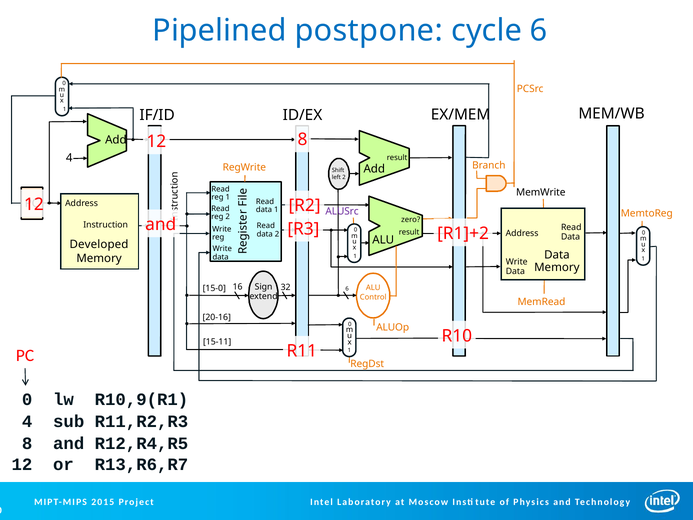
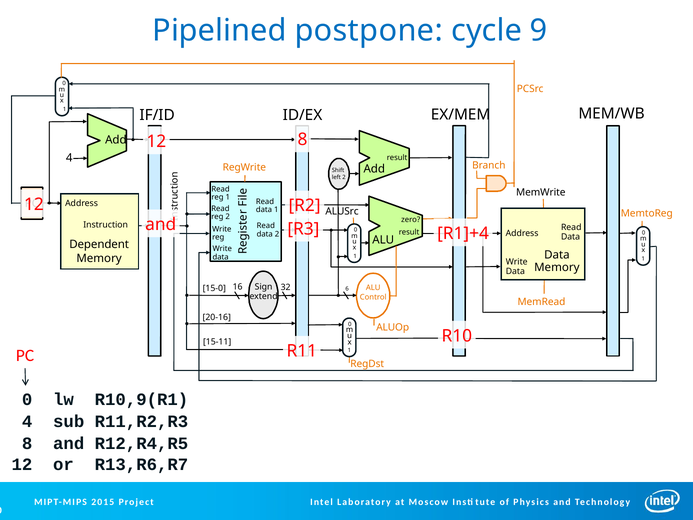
cycle 6: 6 -> 9
ALUSrc colour: purple -> black
R1]+2: R1]+2 -> R1]+4
Developed: Developed -> Dependent
